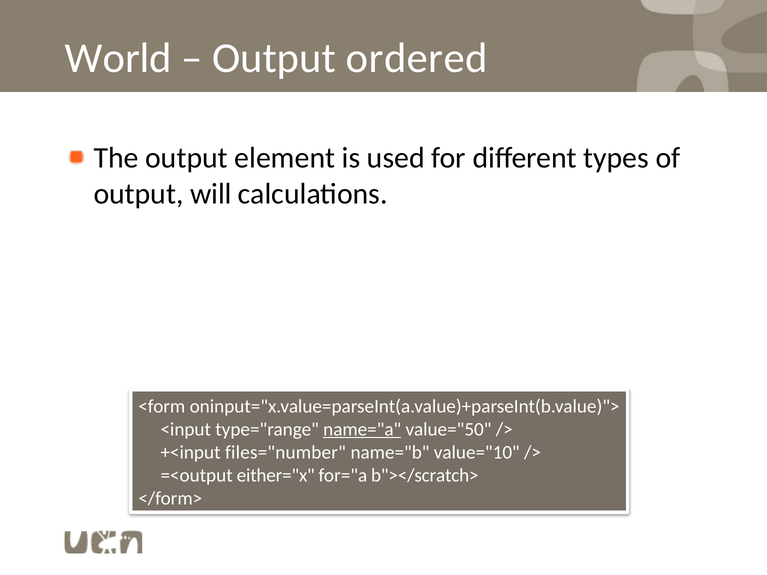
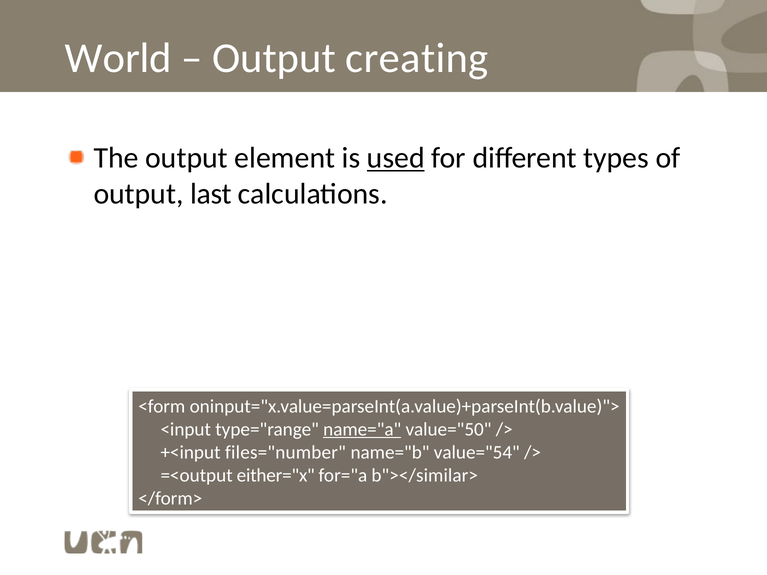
ordered: ordered -> creating
used underline: none -> present
will: will -> last
value="10: value="10 -> value="54
b"></scratch>: b"></scratch> -> b"></similar>
